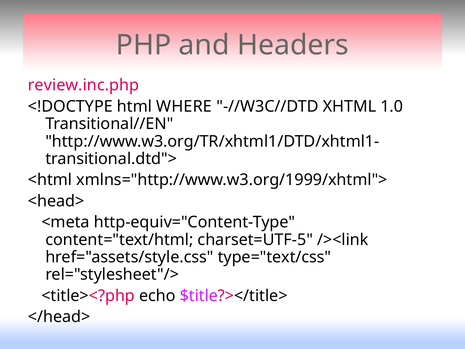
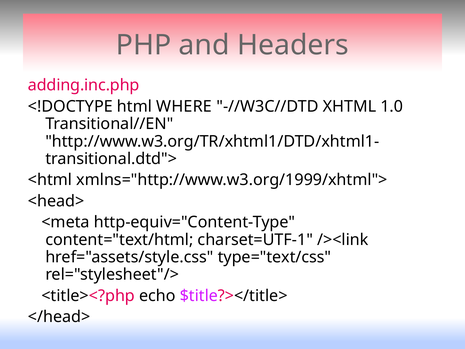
review.inc.php: review.inc.php -> adding.inc.php
charset=UTF-5: charset=UTF-5 -> charset=UTF-1
